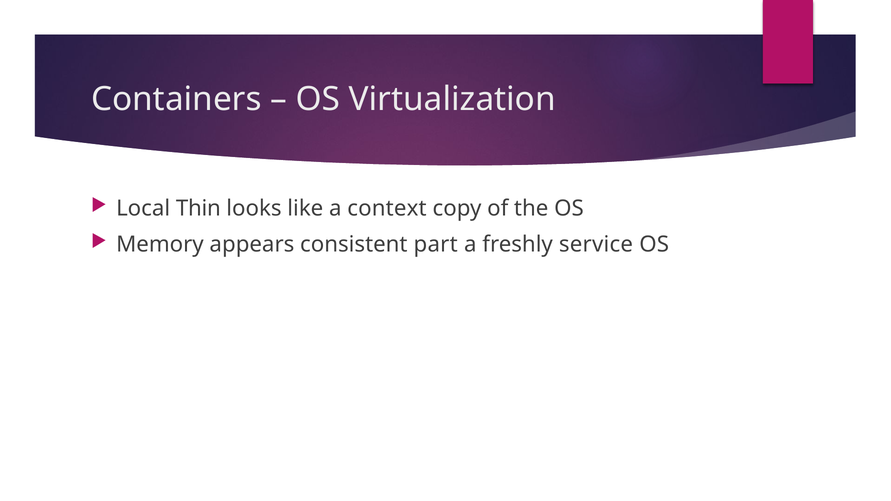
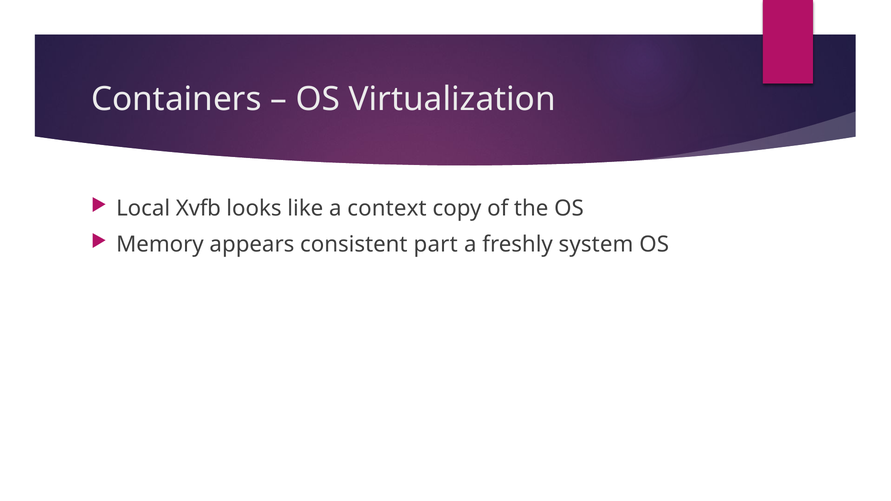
Thin: Thin -> Xvfb
service: service -> system
